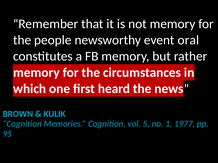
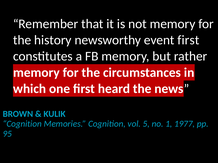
people: people -> history
event oral: oral -> first
